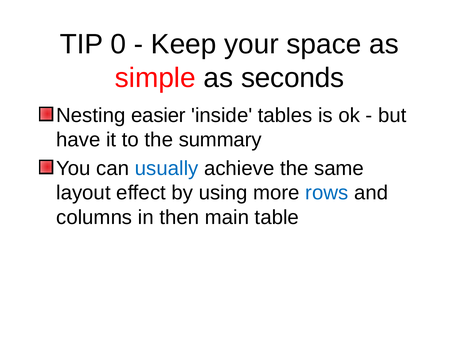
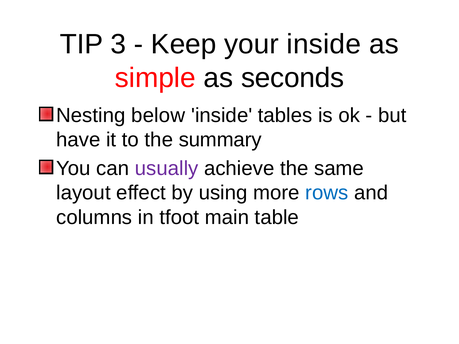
0: 0 -> 3
your space: space -> inside
easier: easier -> below
usually colour: blue -> purple
then: then -> tfoot
